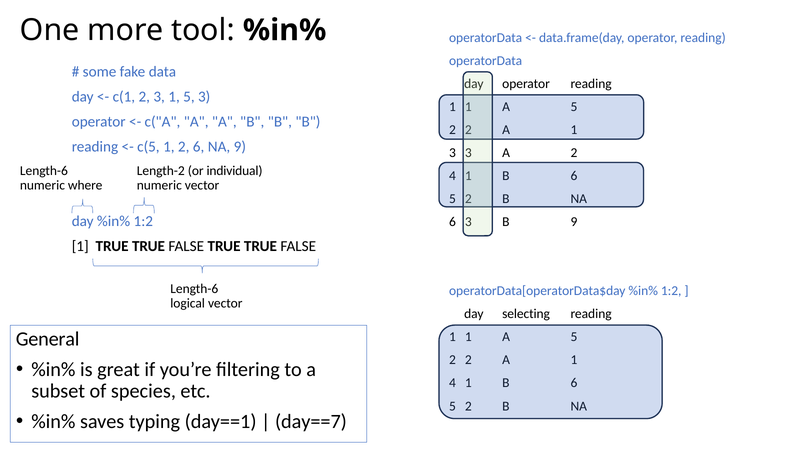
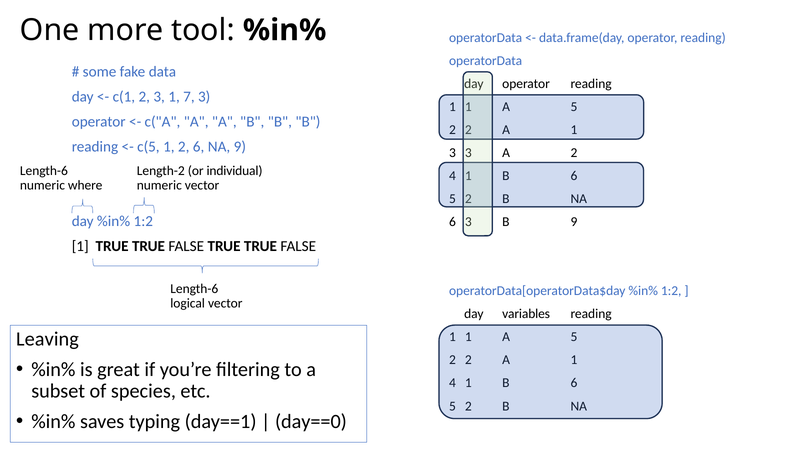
1 5: 5 -> 7
selecting: selecting -> variables
General: General -> Leaving
day==7: day==7 -> day==0
